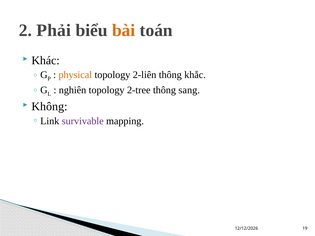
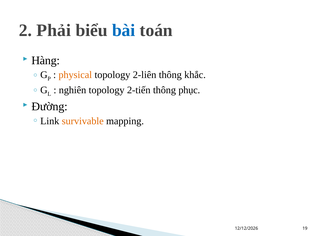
bài colour: orange -> blue
Khác: Khác -> Hàng
2-tree: 2-tree -> 2-tiến
sang: sang -> phục
Không: Không -> Đường
survivable colour: purple -> orange
